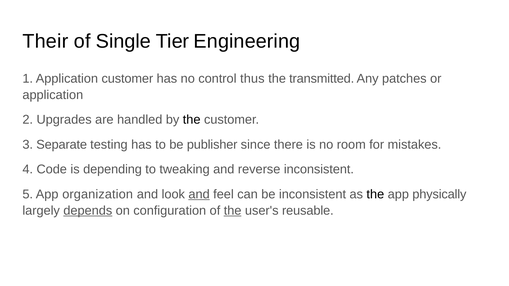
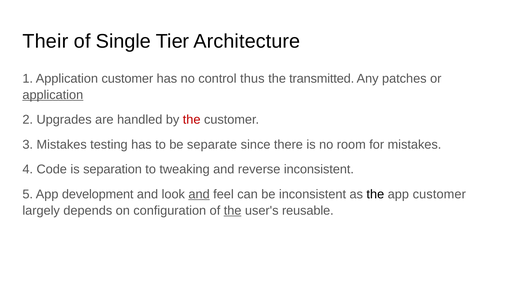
Engineering: Engineering -> Architecture
application at (53, 95) underline: none -> present
the at (192, 120) colour: black -> red
3 Separate: Separate -> Mistakes
publisher: publisher -> separate
depending: depending -> separation
organization: organization -> development
app physically: physically -> customer
depends underline: present -> none
